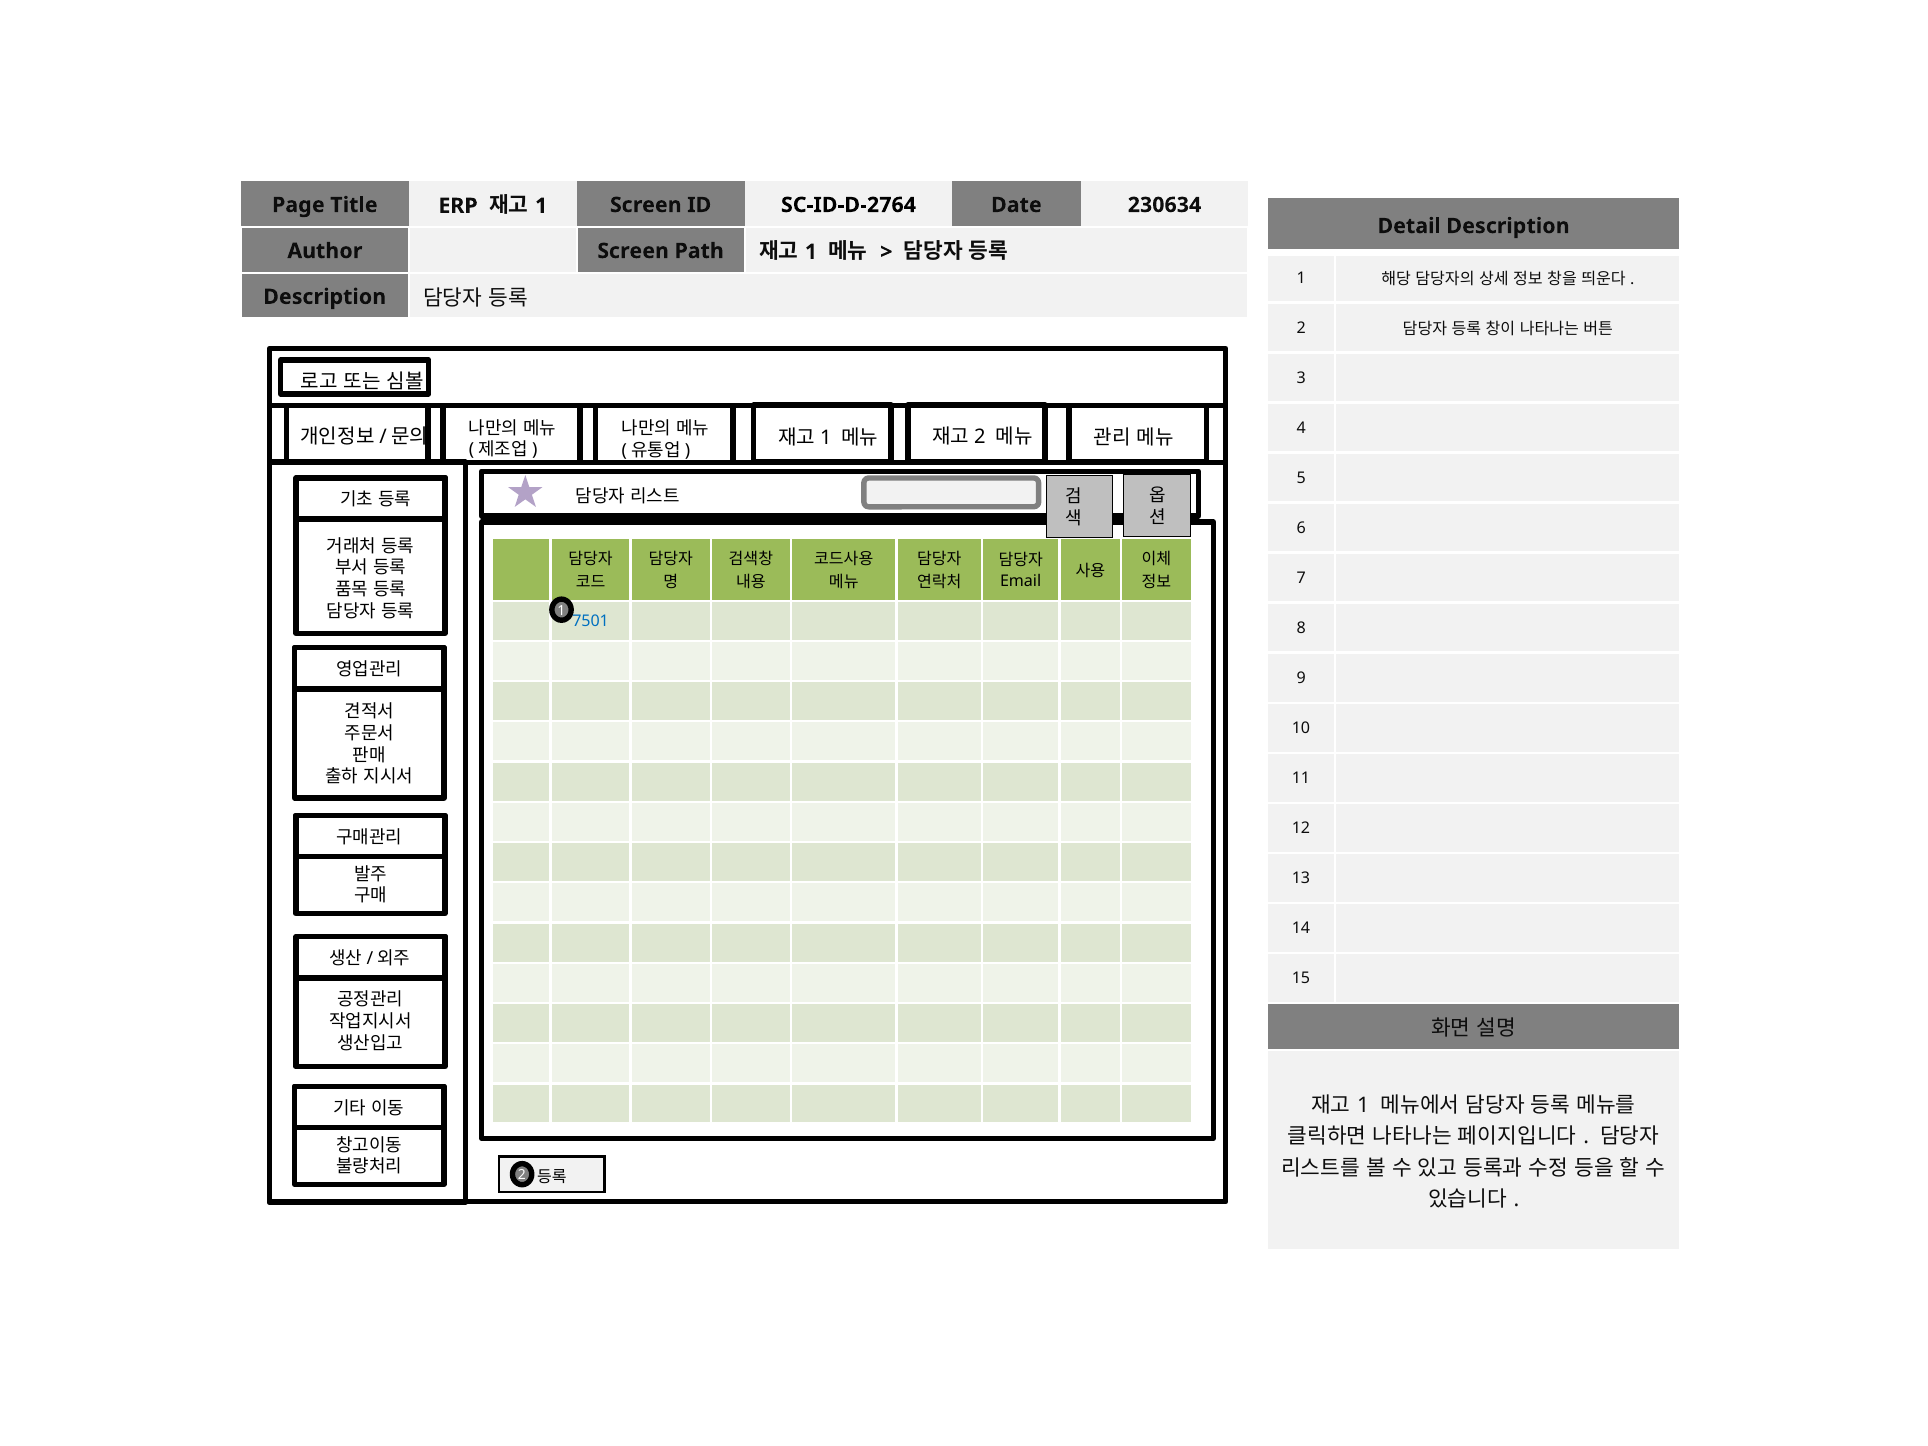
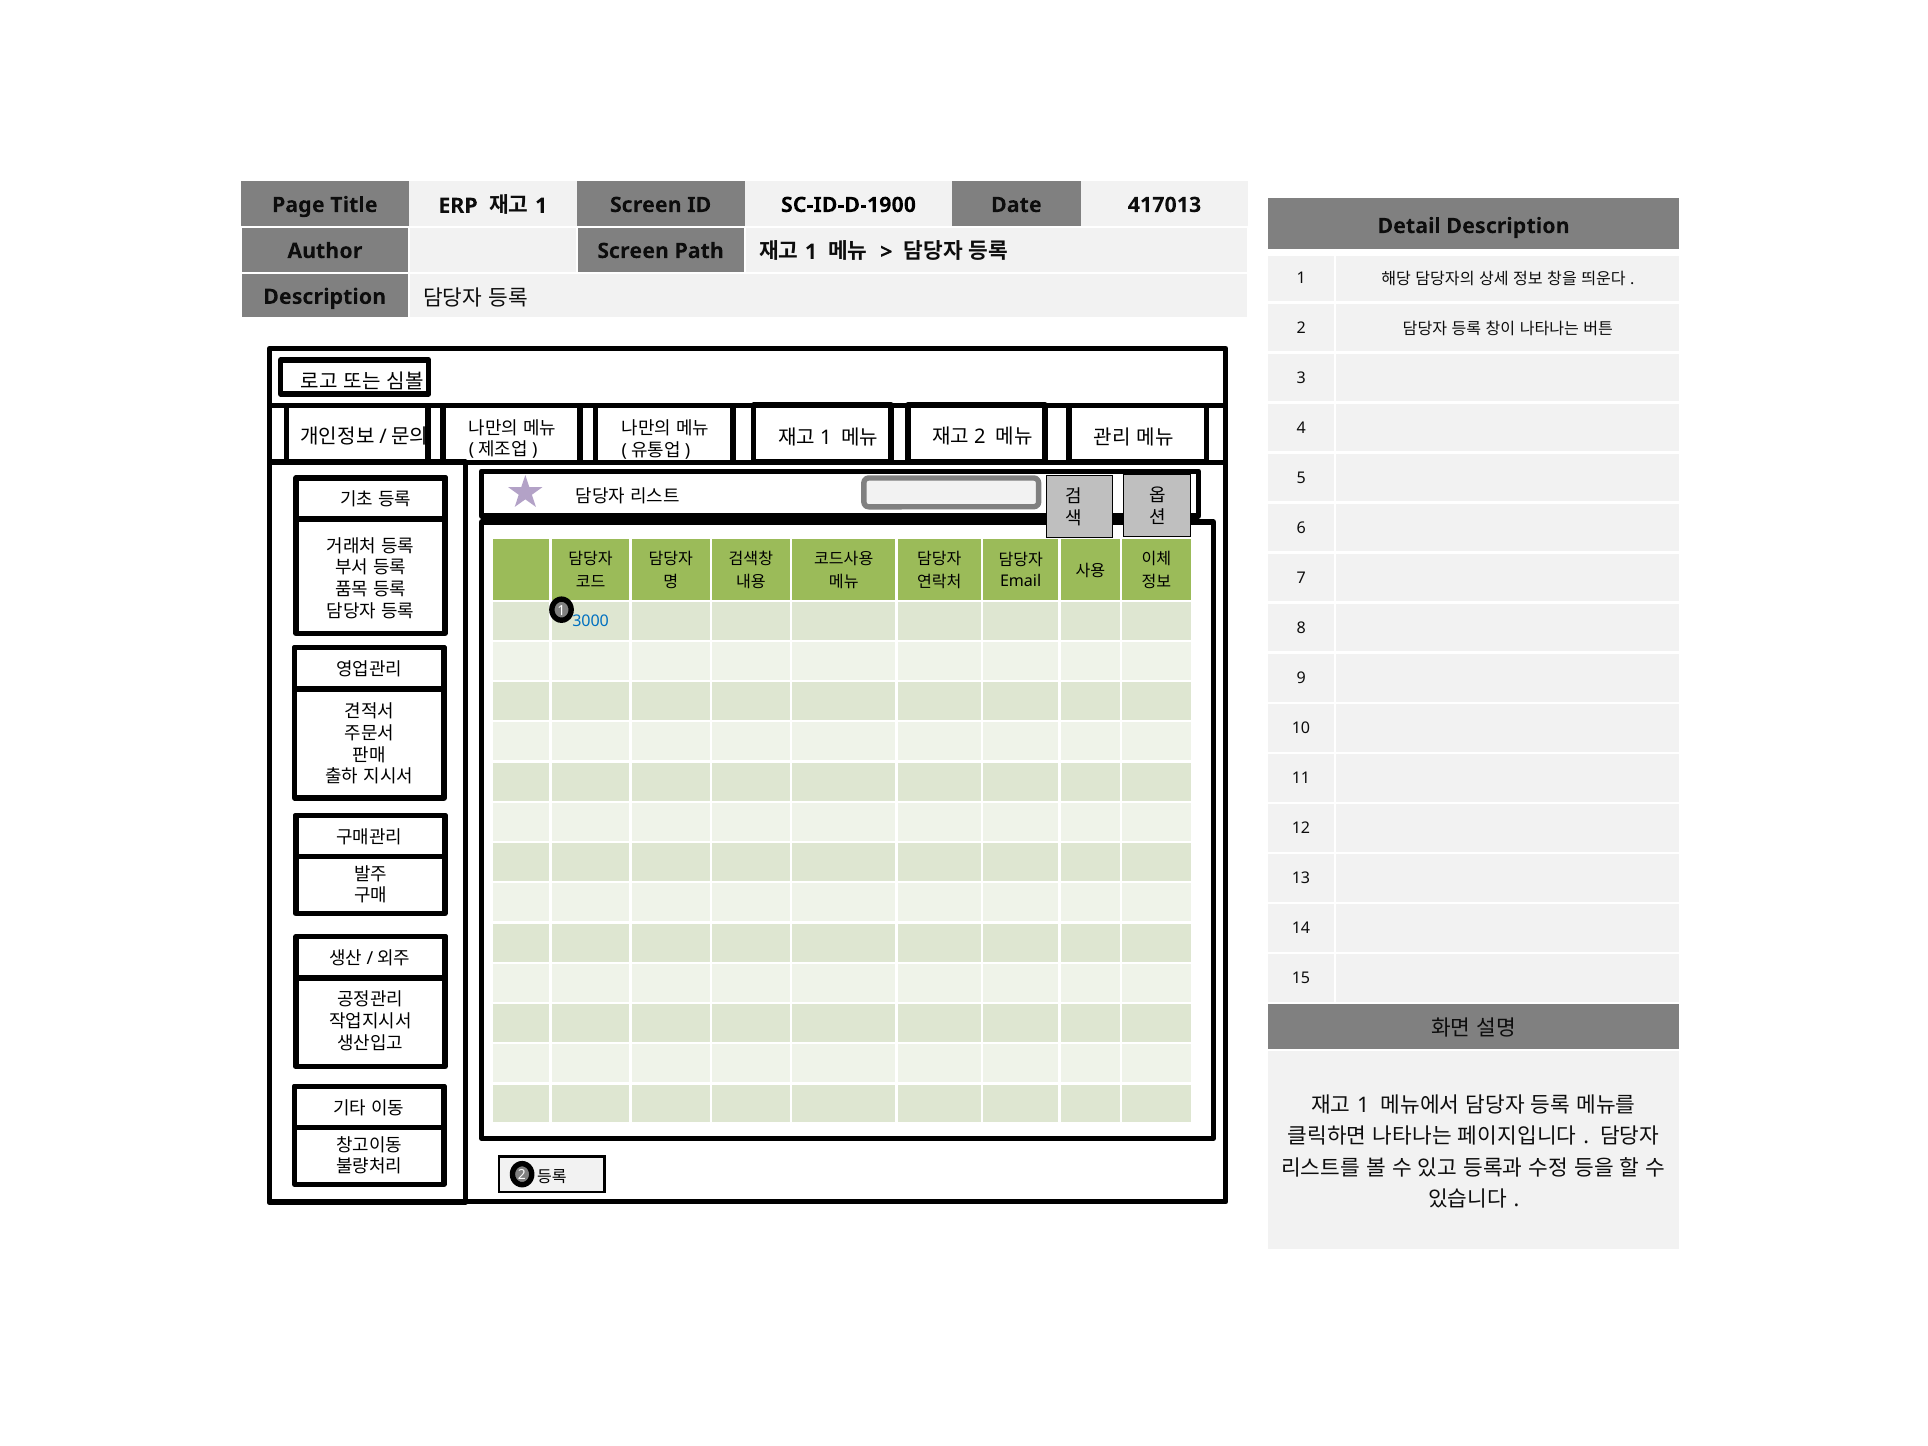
SC-ID-D-2764: SC-ID-D-2764 -> SC-ID-D-1900
230634: 230634 -> 417013
7501: 7501 -> 3000
